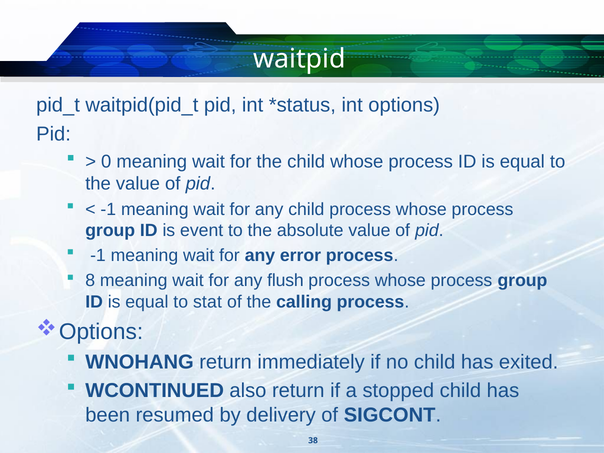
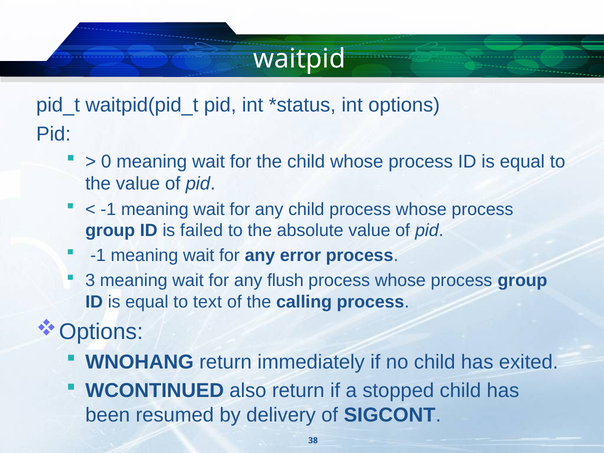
event: event -> failed
8: 8 -> 3
stat: stat -> text
